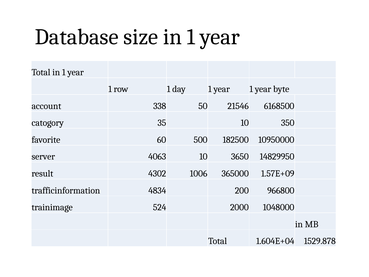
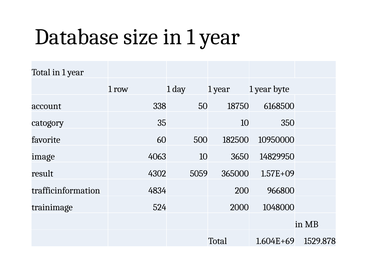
21546: 21546 -> 18750
server: server -> image
1006: 1006 -> 5059
1.604E+04: 1.604E+04 -> 1.604E+69
